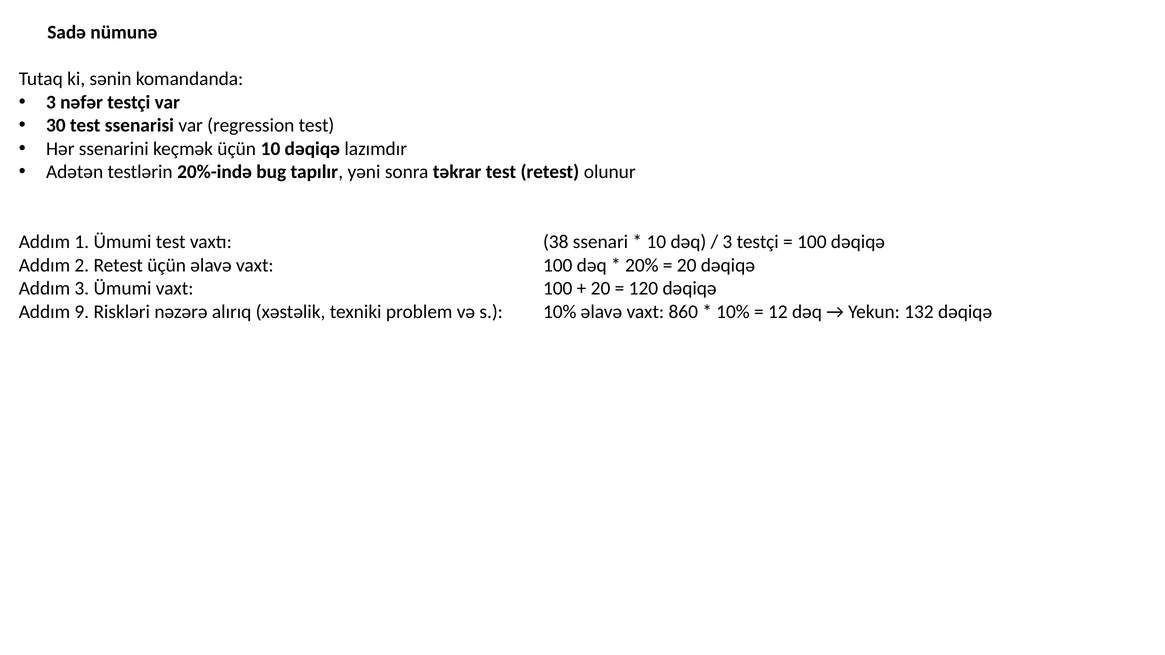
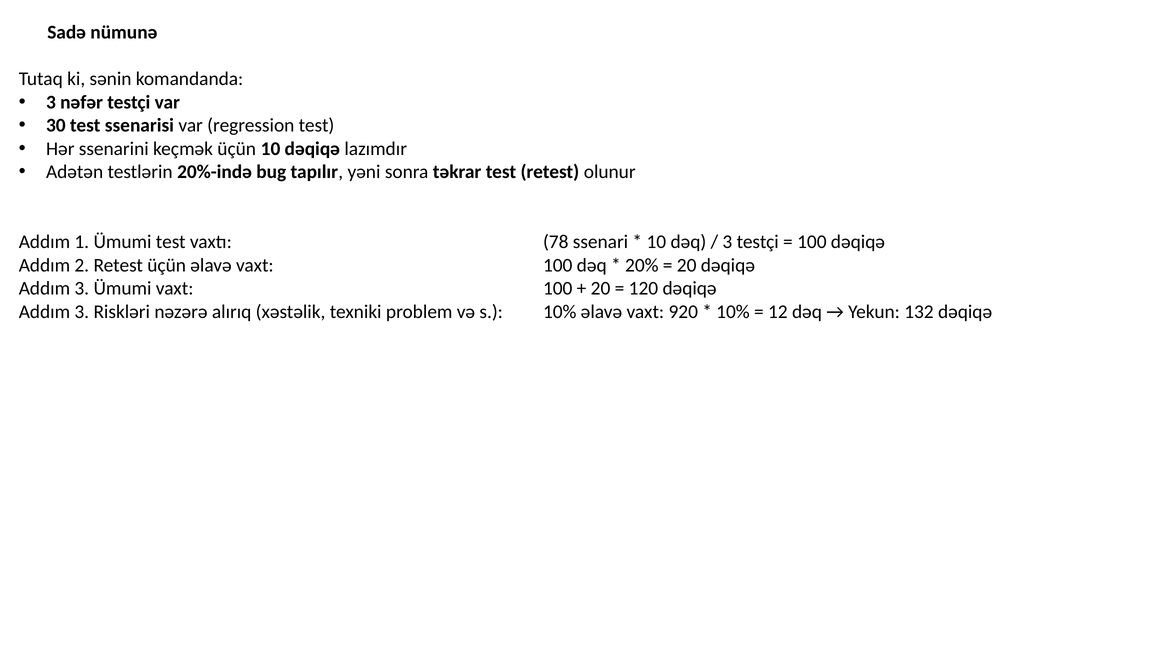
38: 38 -> 78
9 at (82, 312): 9 -> 3
860: 860 -> 920
